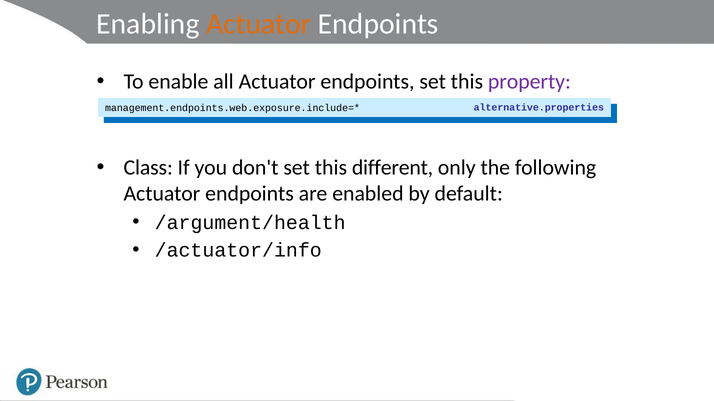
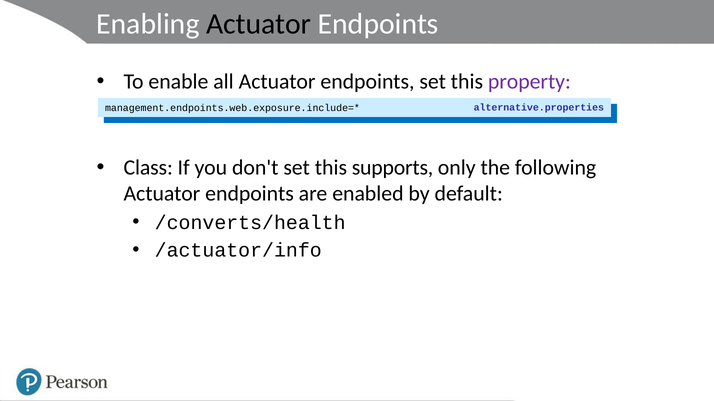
Actuator at (259, 24) colour: orange -> black
different: different -> supports
/argument/health: /argument/health -> /converts/health
